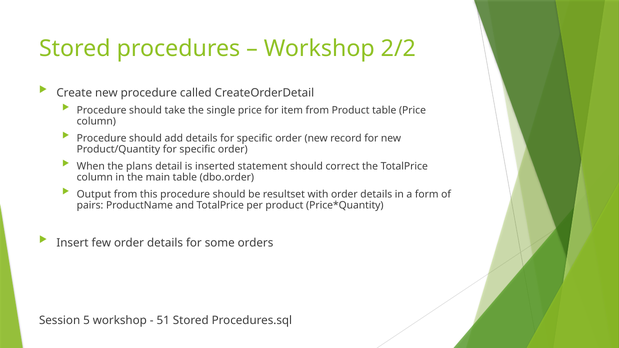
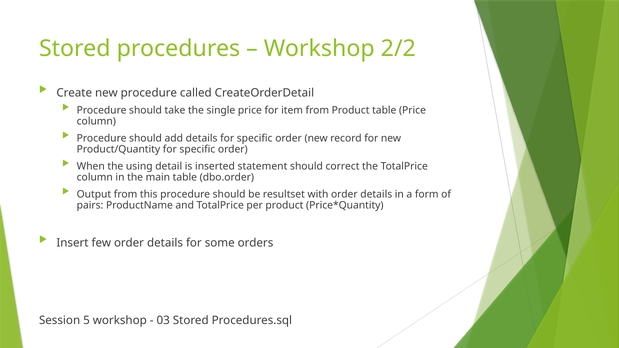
plans: plans -> using
51: 51 -> 03
